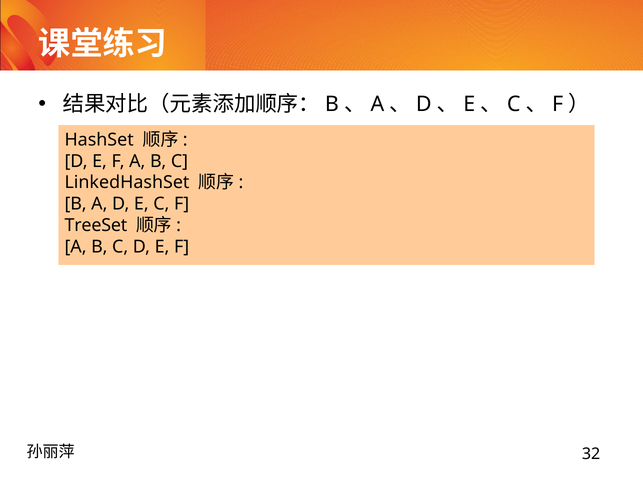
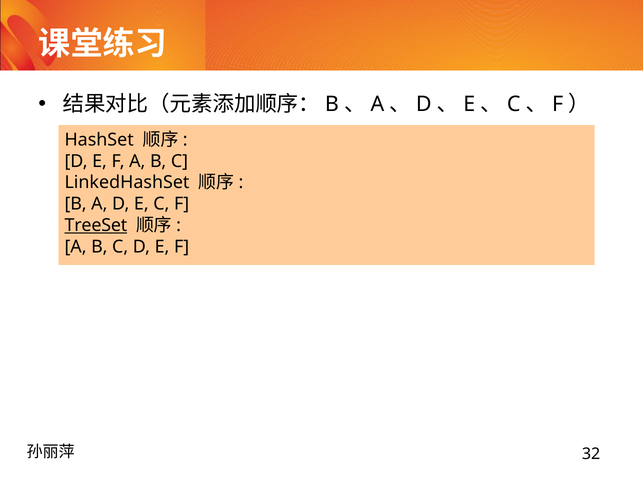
TreeSet underline: none -> present
